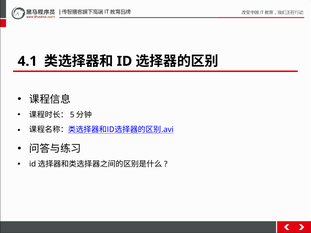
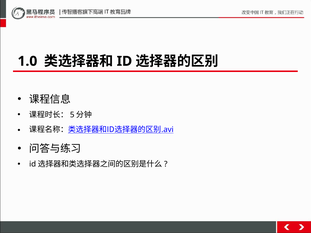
4.1: 4.1 -> 1.0
